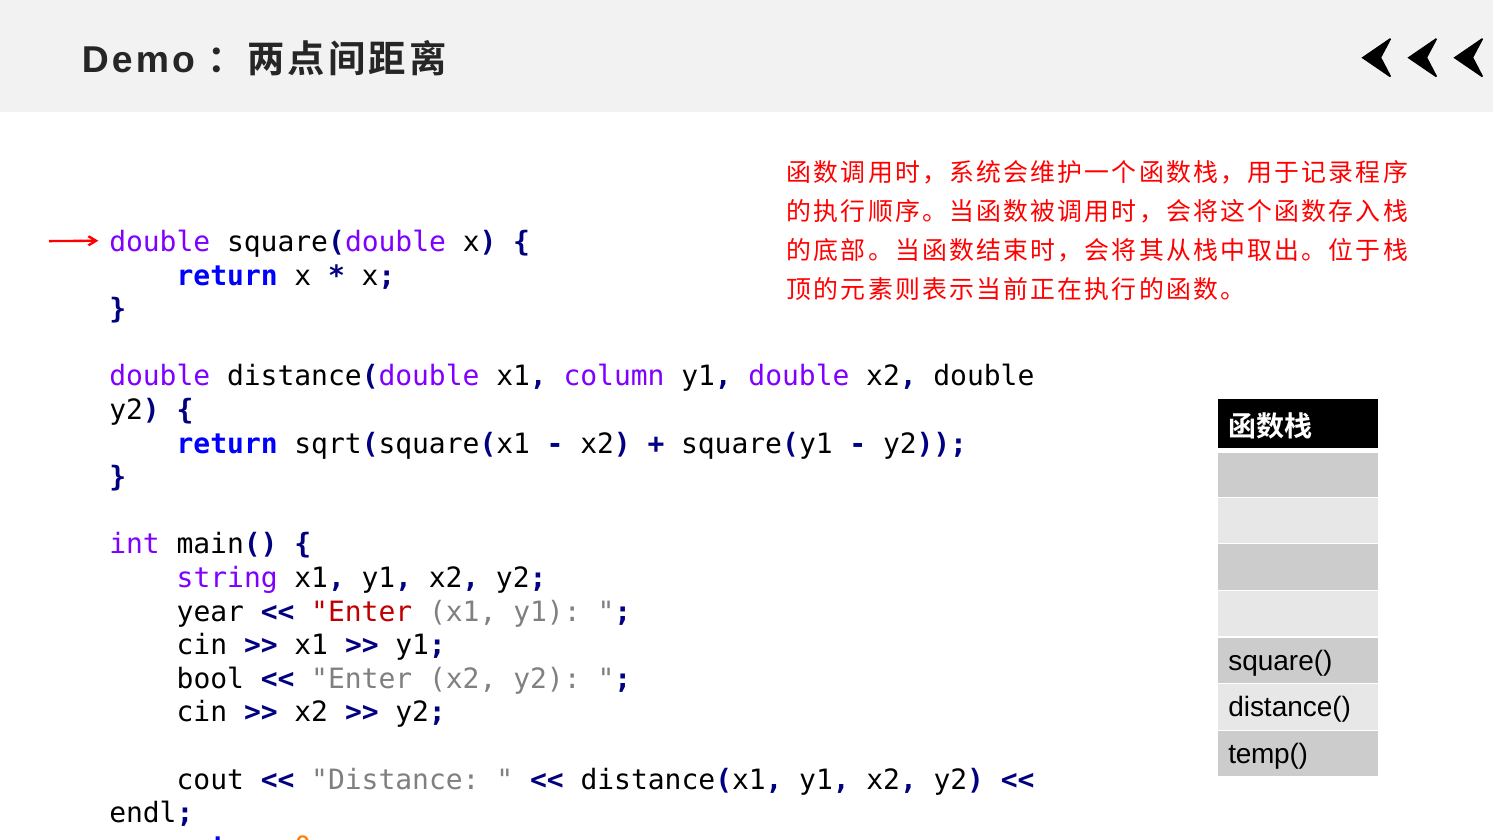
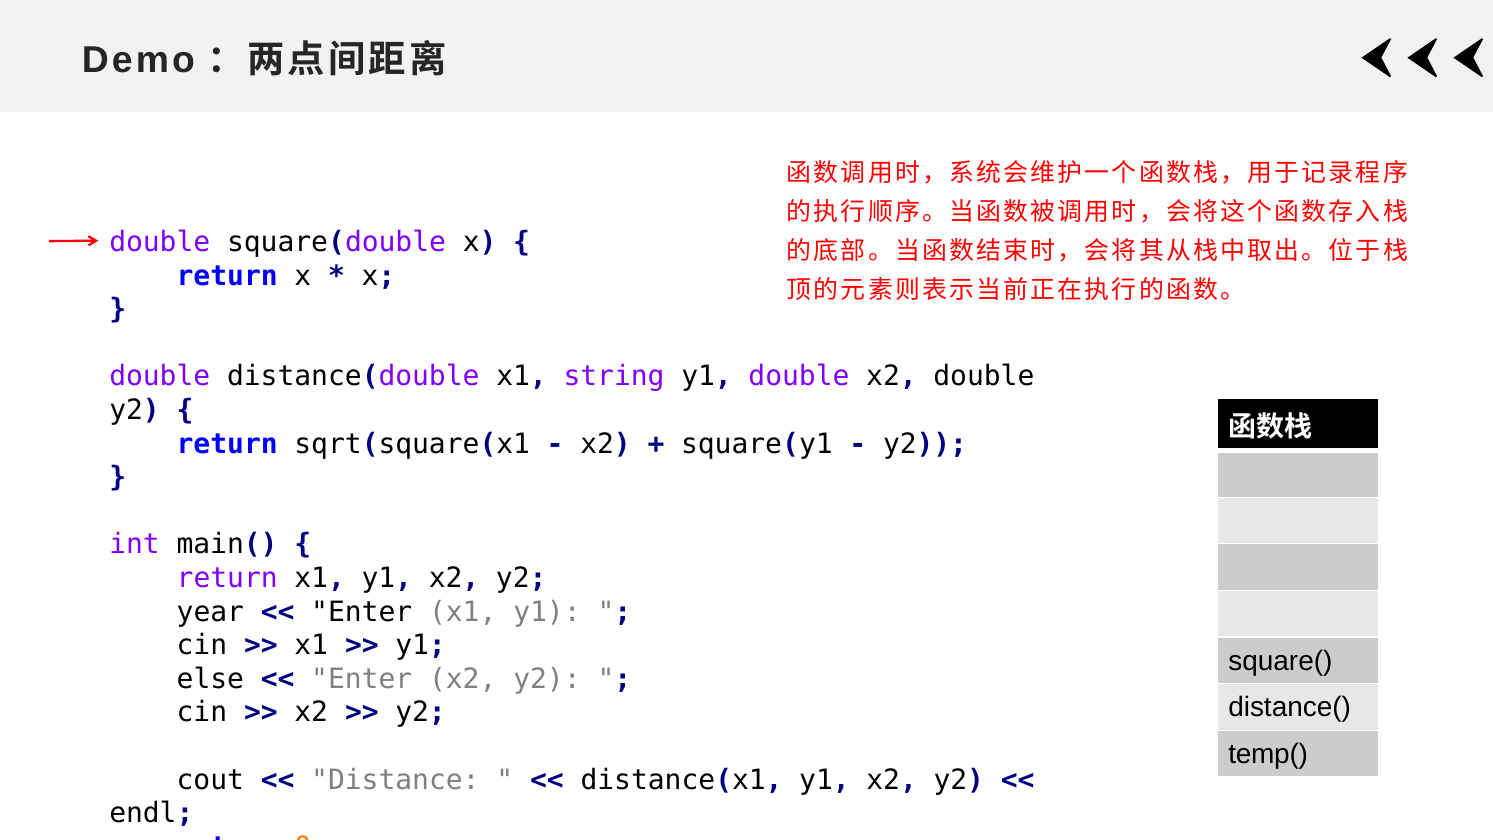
column: column -> string
string at (227, 578): string -> return
Enter at (362, 612) colour: red -> black
bool: bool -> else
